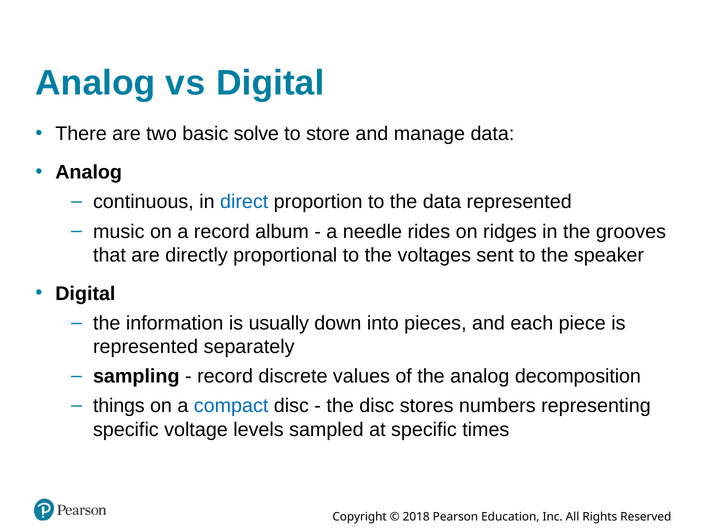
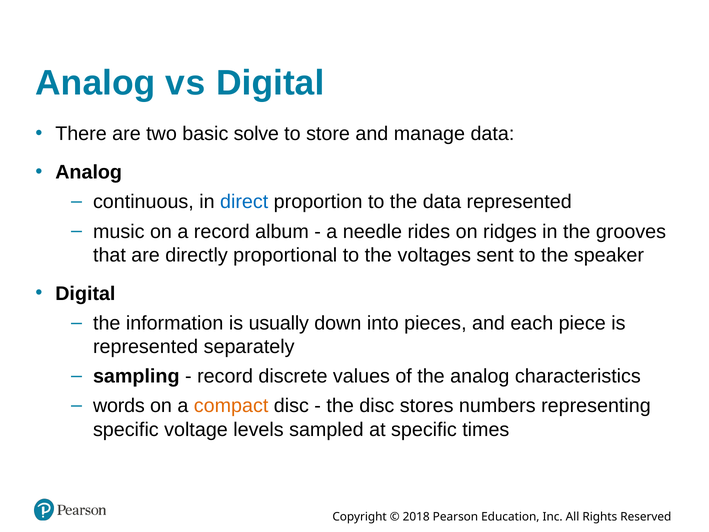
decomposition: decomposition -> characteristics
things: things -> words
compact colour: blue -> orange
